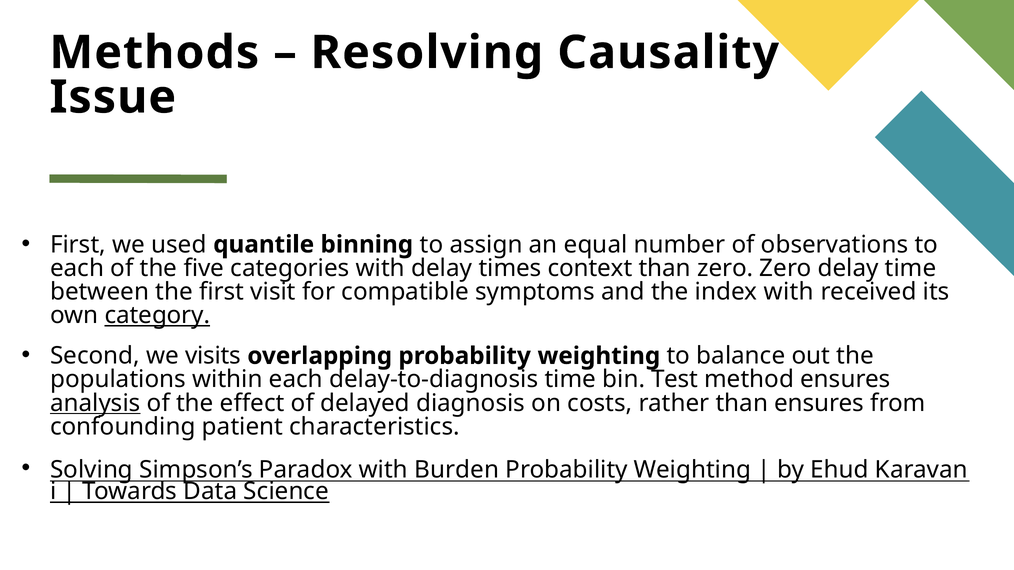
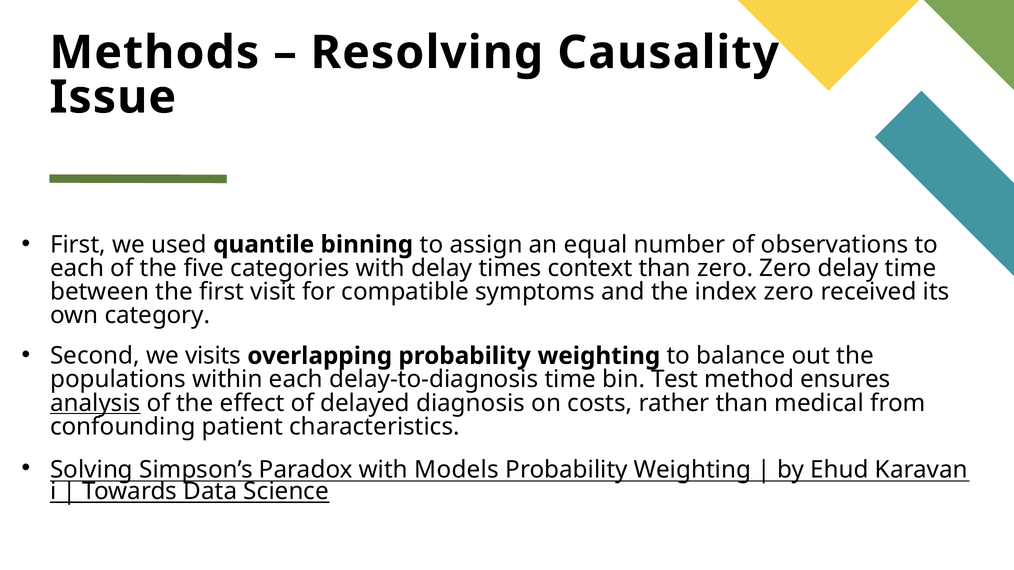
index with: with -> zero
category underline: present -> none
than ensures: ensures -> medical
Burden: Burden -> Models
